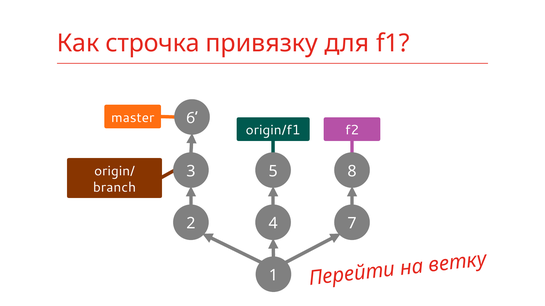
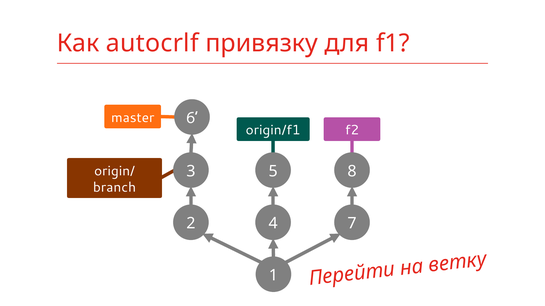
строчка: строчка -> autocrlf
